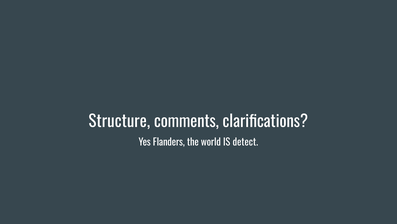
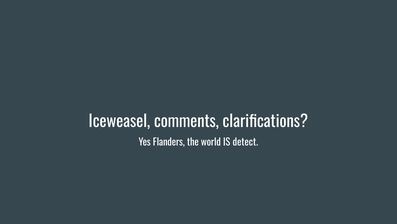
Structure: Structure -> Iceweasel
